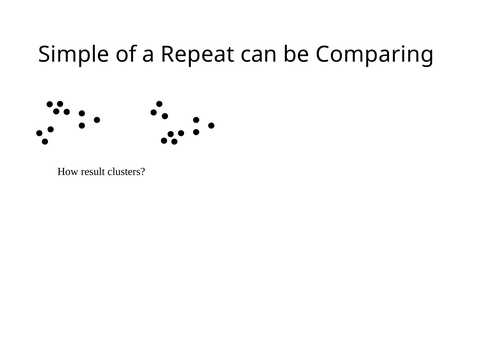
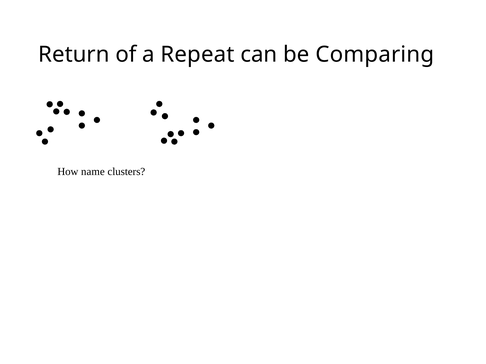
Simple: Simple -> Return
result: result -> name
